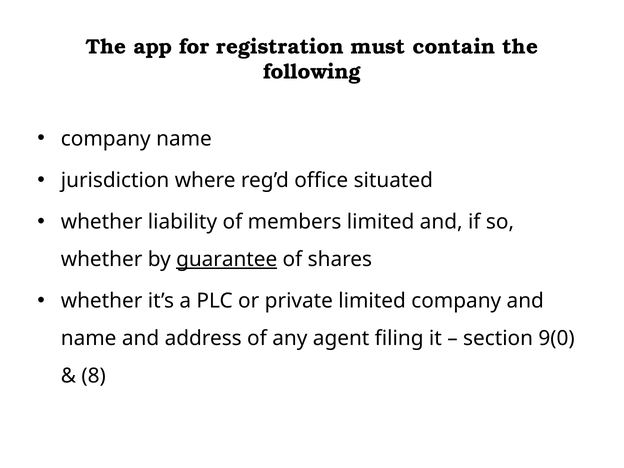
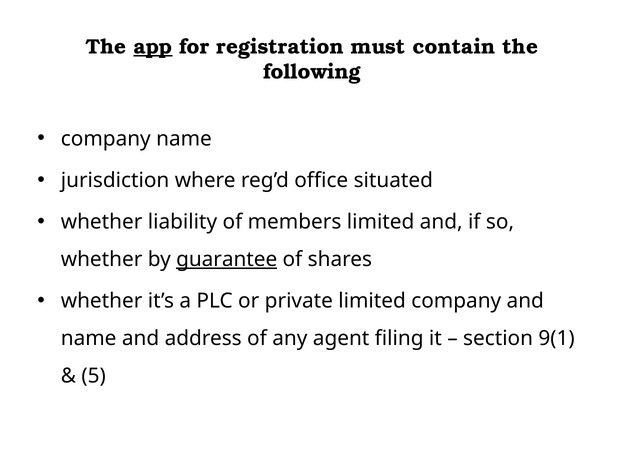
app underline: none -> present
9(0: 9(0 -> 9(1
8: 8 -> 5
